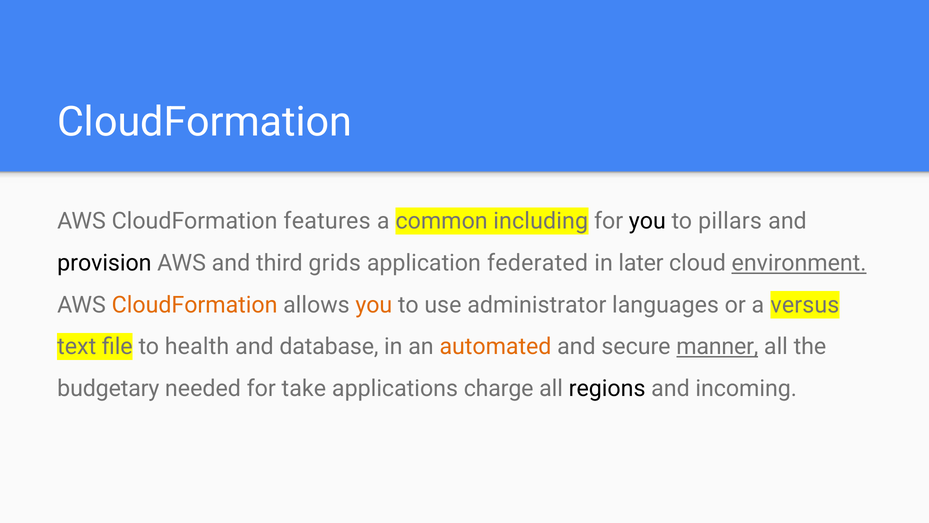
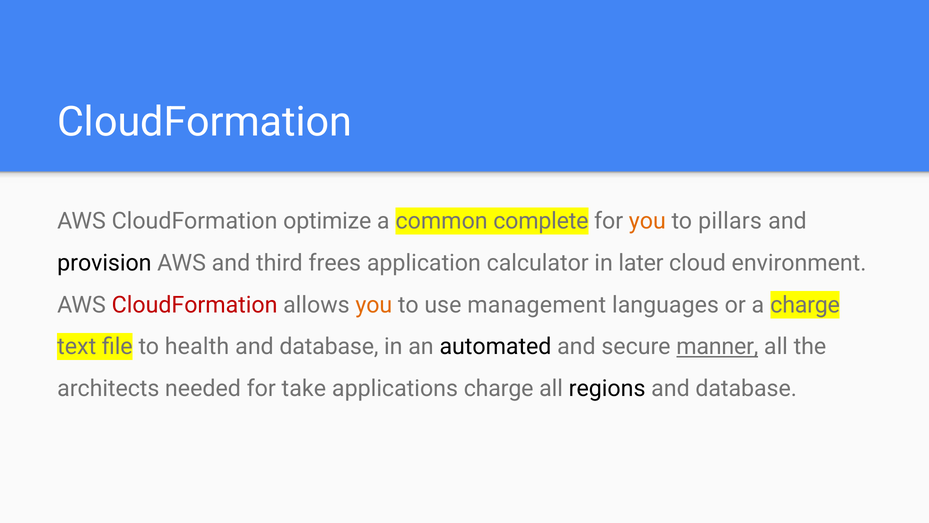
features: features -> optimize
including: including -> complete
you at (647, 221) colour: black -> orange
grids: grids -> frees
federated: federated -> calculator
environment underline: present -> none
CloudFormation at (195, 305) colour: orange -> red
administrator: administrator -> management
a versus: versus -> charge
automated colour: orange -> black
budgetary: budgetary -> architects
incoming at (746, 388): incoming -> database
